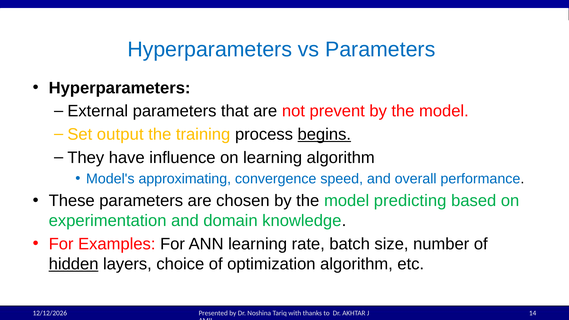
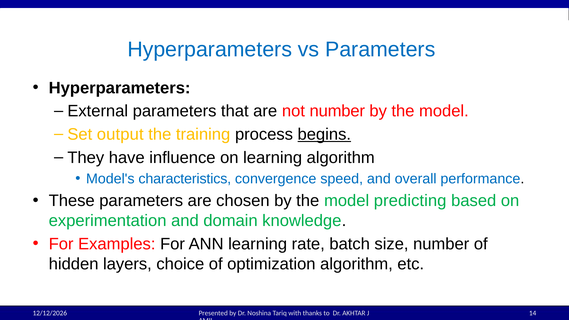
not prevent: prevent -> number
approximating: approximating -> characteristics
hidden underline: present -> none
